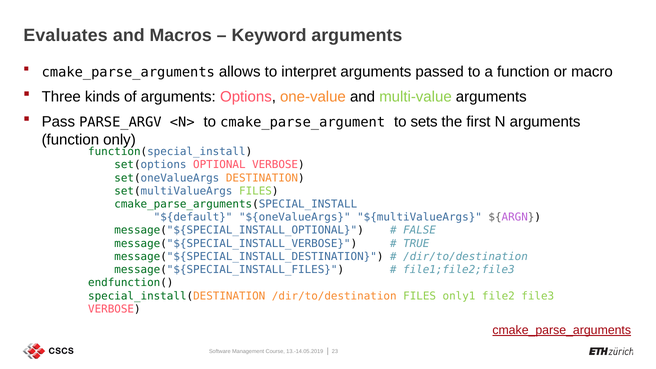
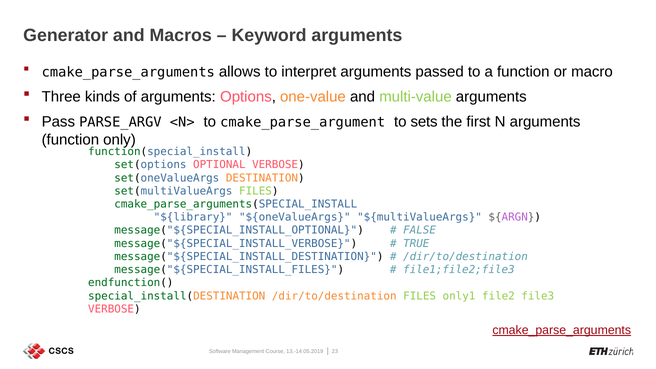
Evaluates: Evaluates -> Generator
${default: ${default -> ${library
